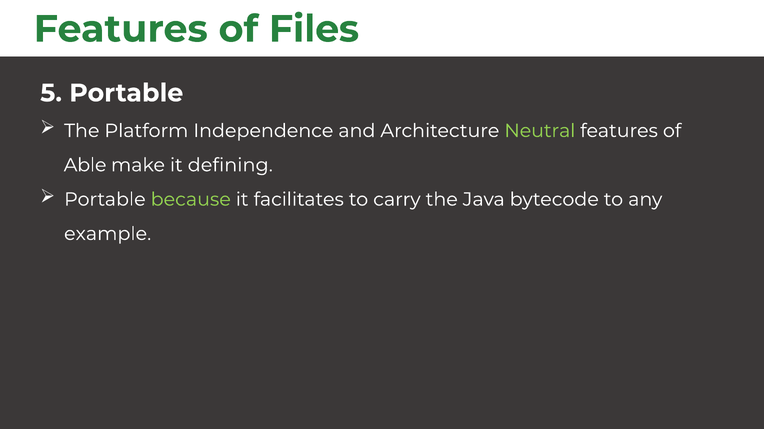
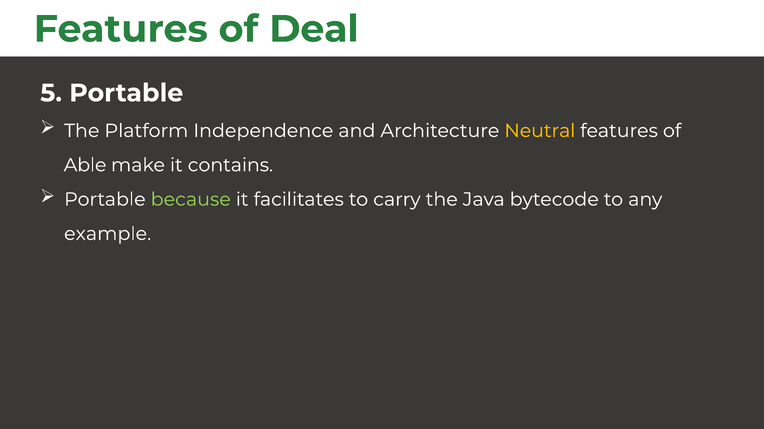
Files: Files -> Deal
Neutral colour: light green -> yellow
defining: defining -> contains
